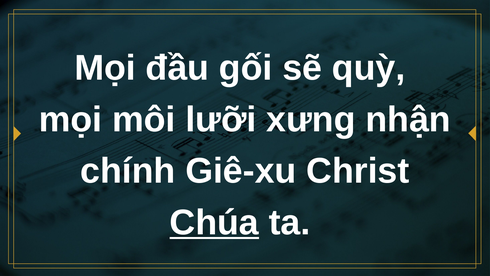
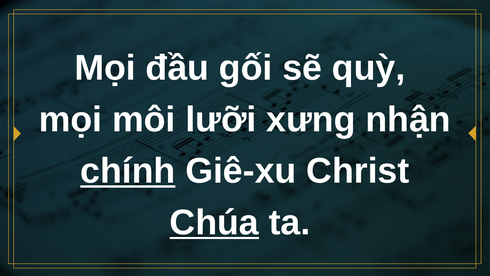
chính underline: none -> present
